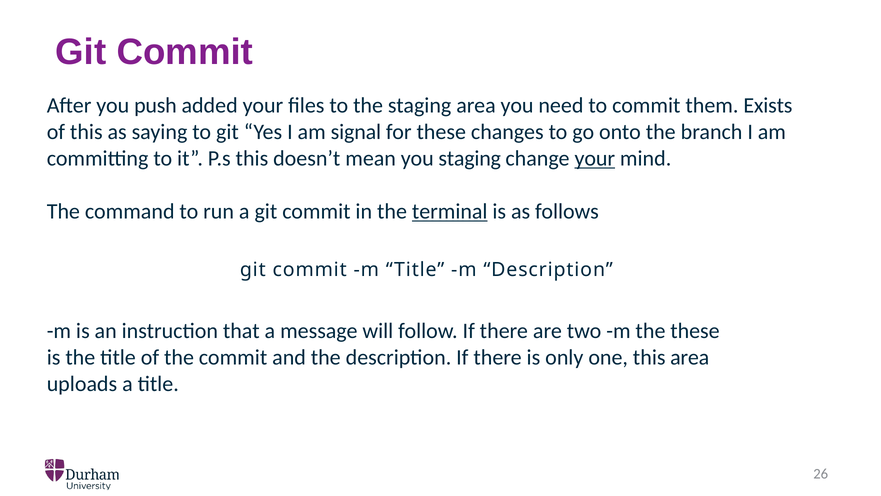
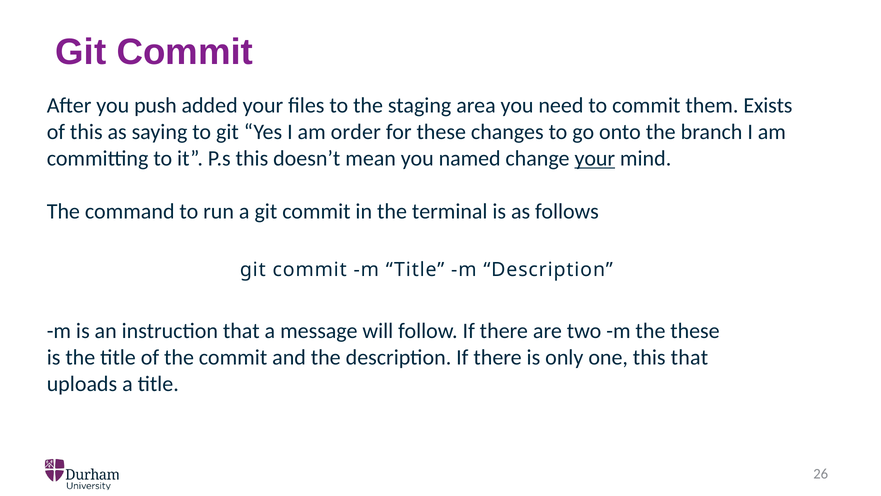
signal: signal -> order
you staging: staging -> named
terminal underline: present -> none
this area: area -> that
